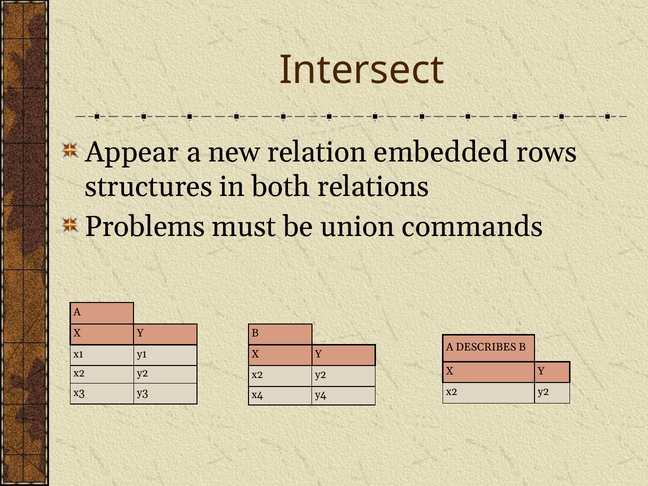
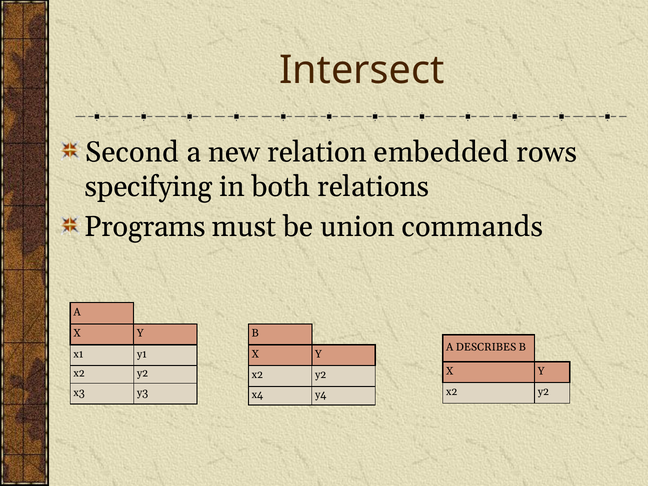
Appear: Appear -> Second
structures: structures -> specifying
Problems: Problems -> Programs
